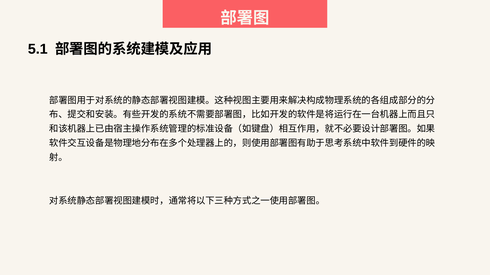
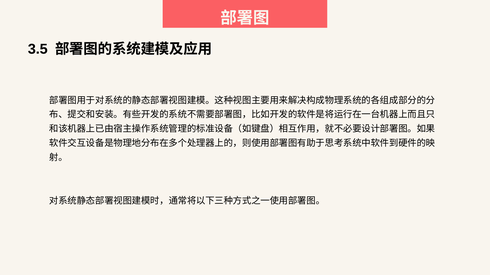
5.1: 5.1 -> 3.5
